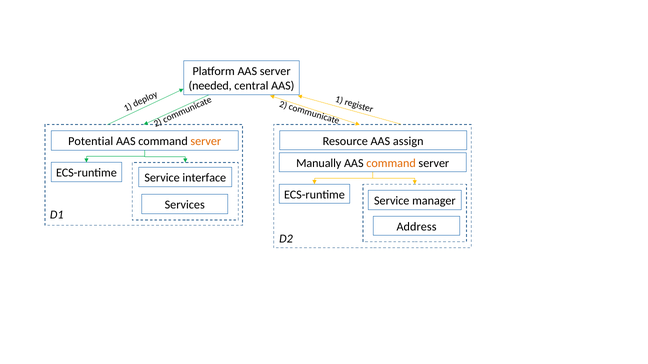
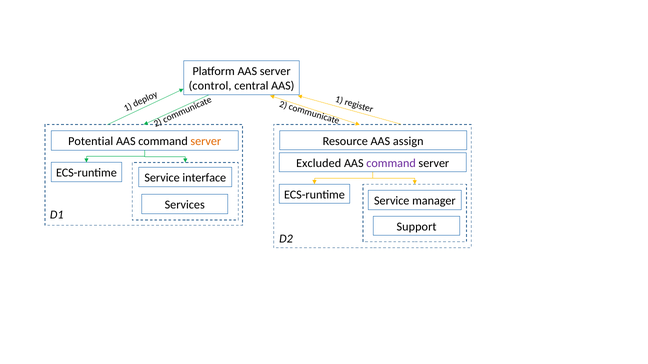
needed: needed -> control
Manually: Manually -> Excluded
command at (391, 163) colour: orange -> purple
Address: Address -> Support
